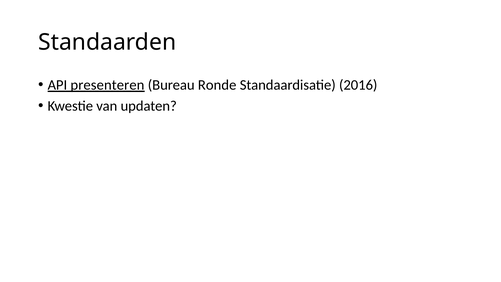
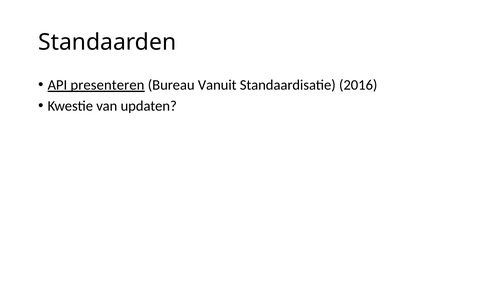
Ronde: Ronde -> Vanuit
